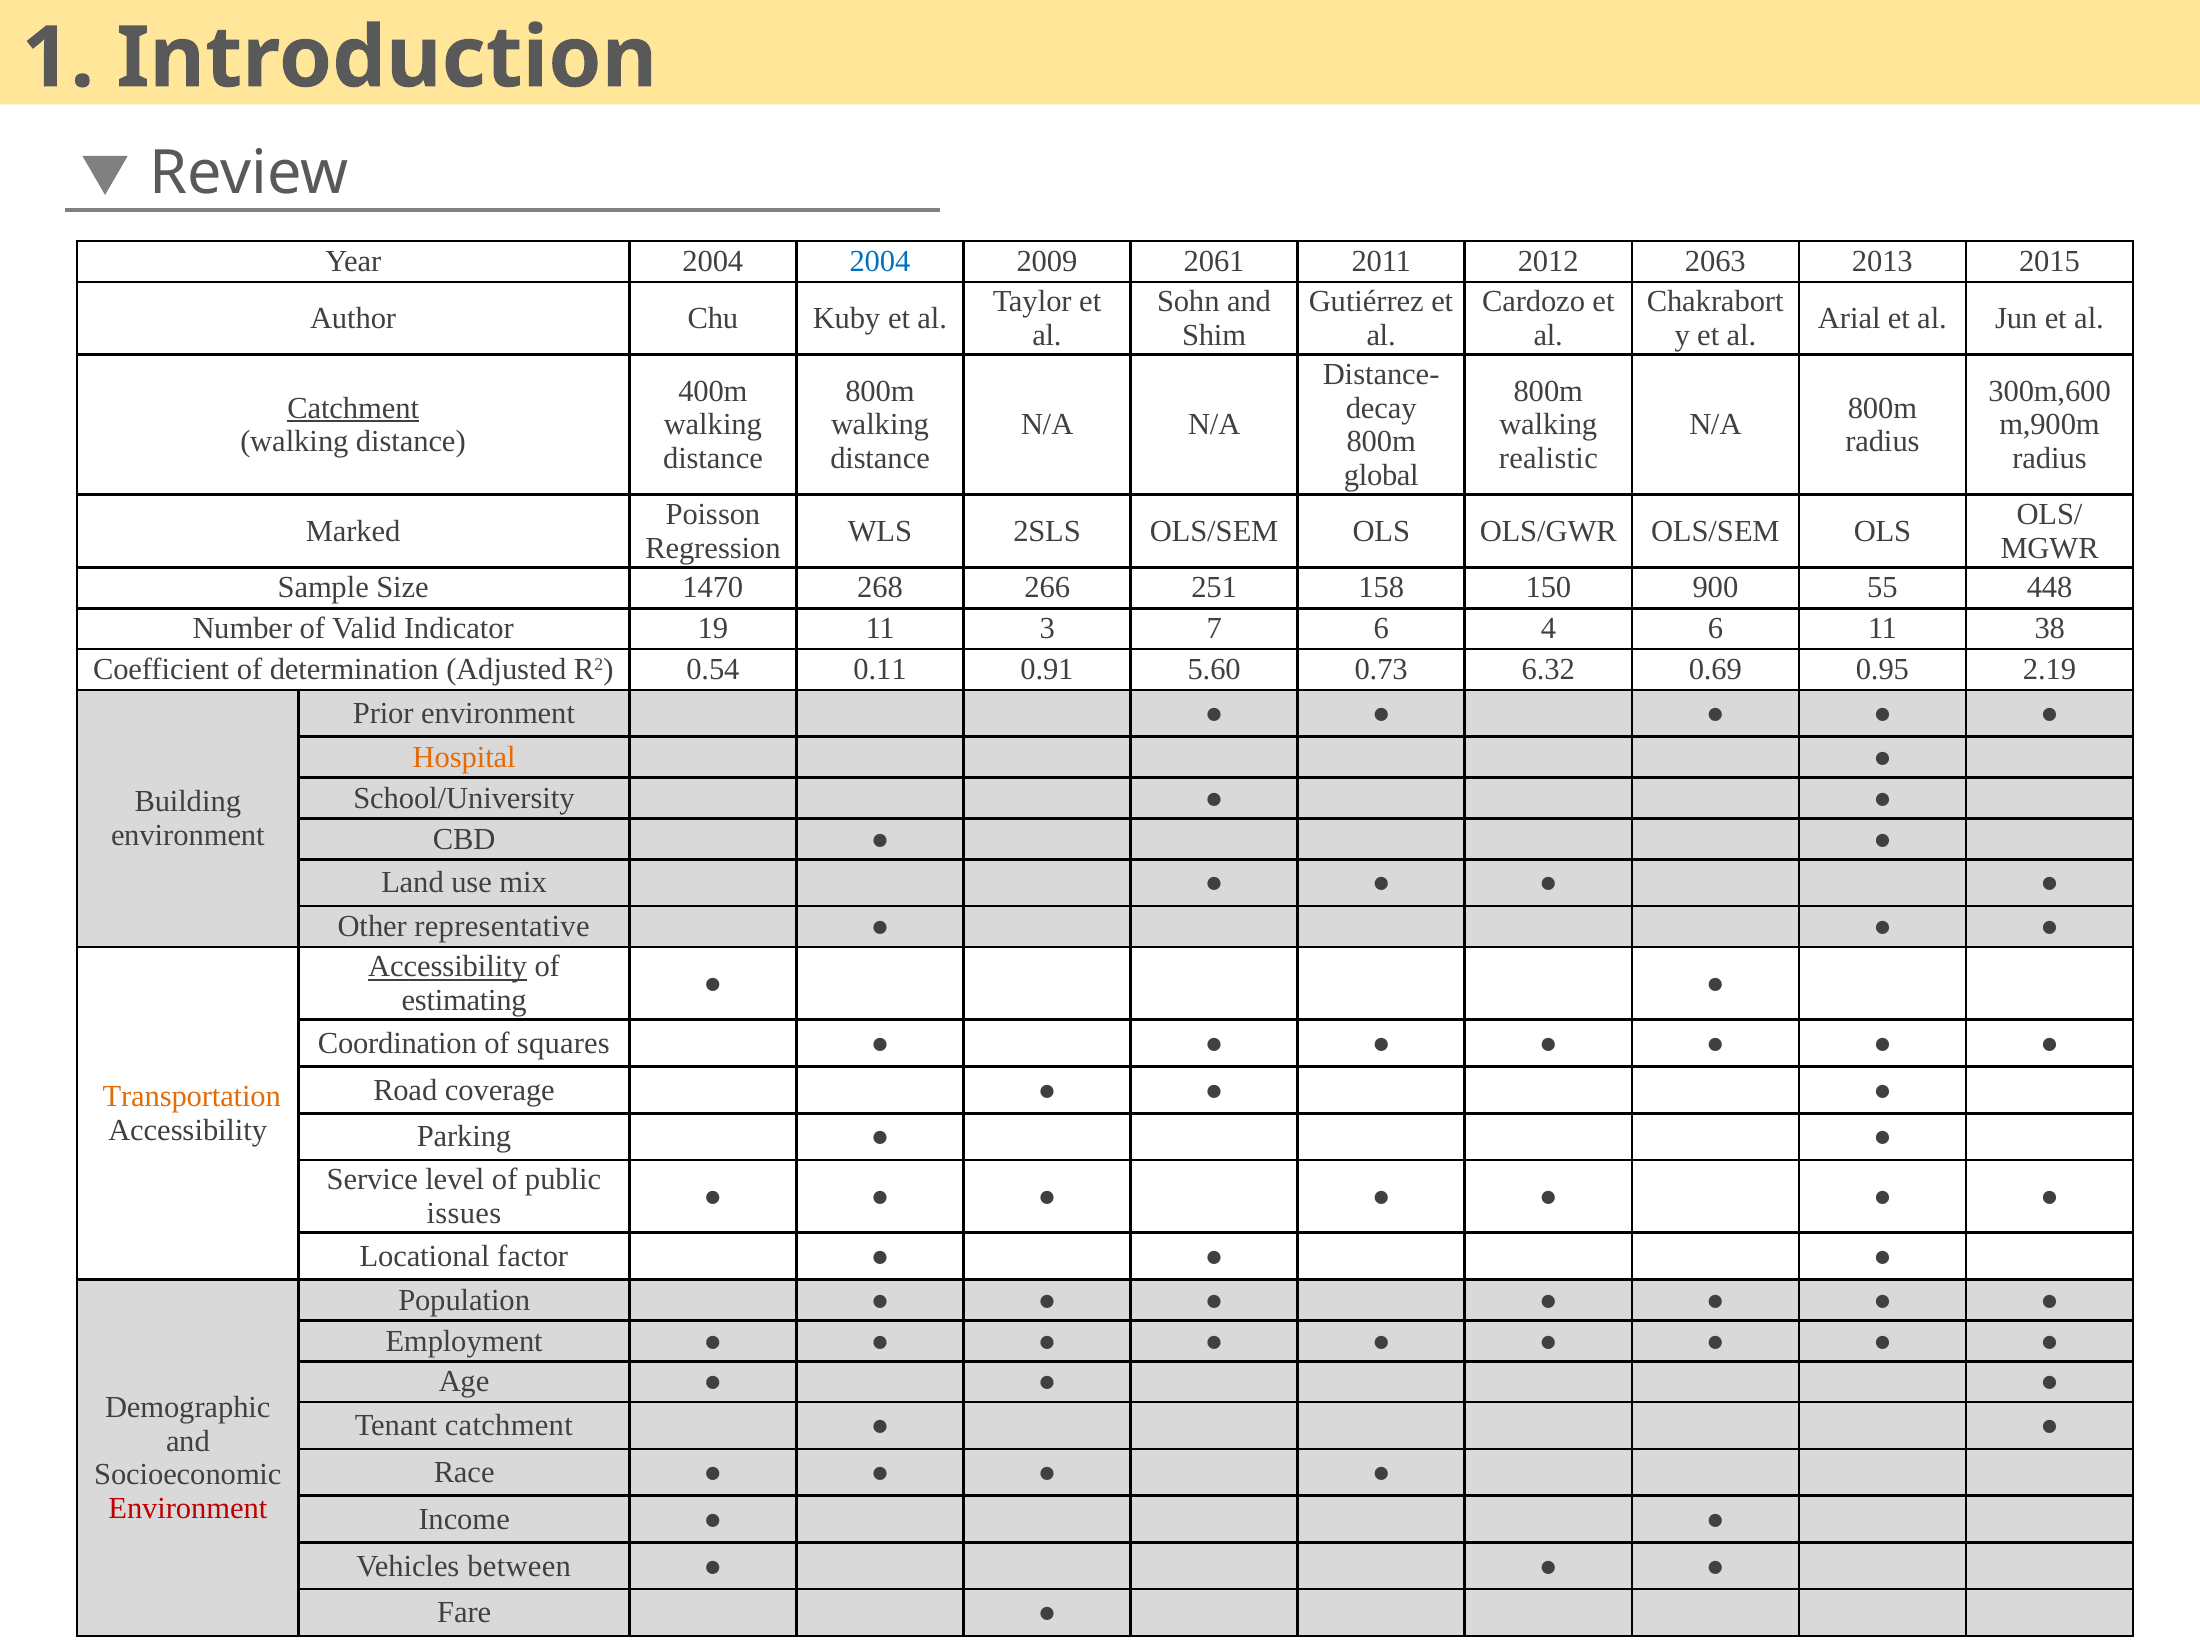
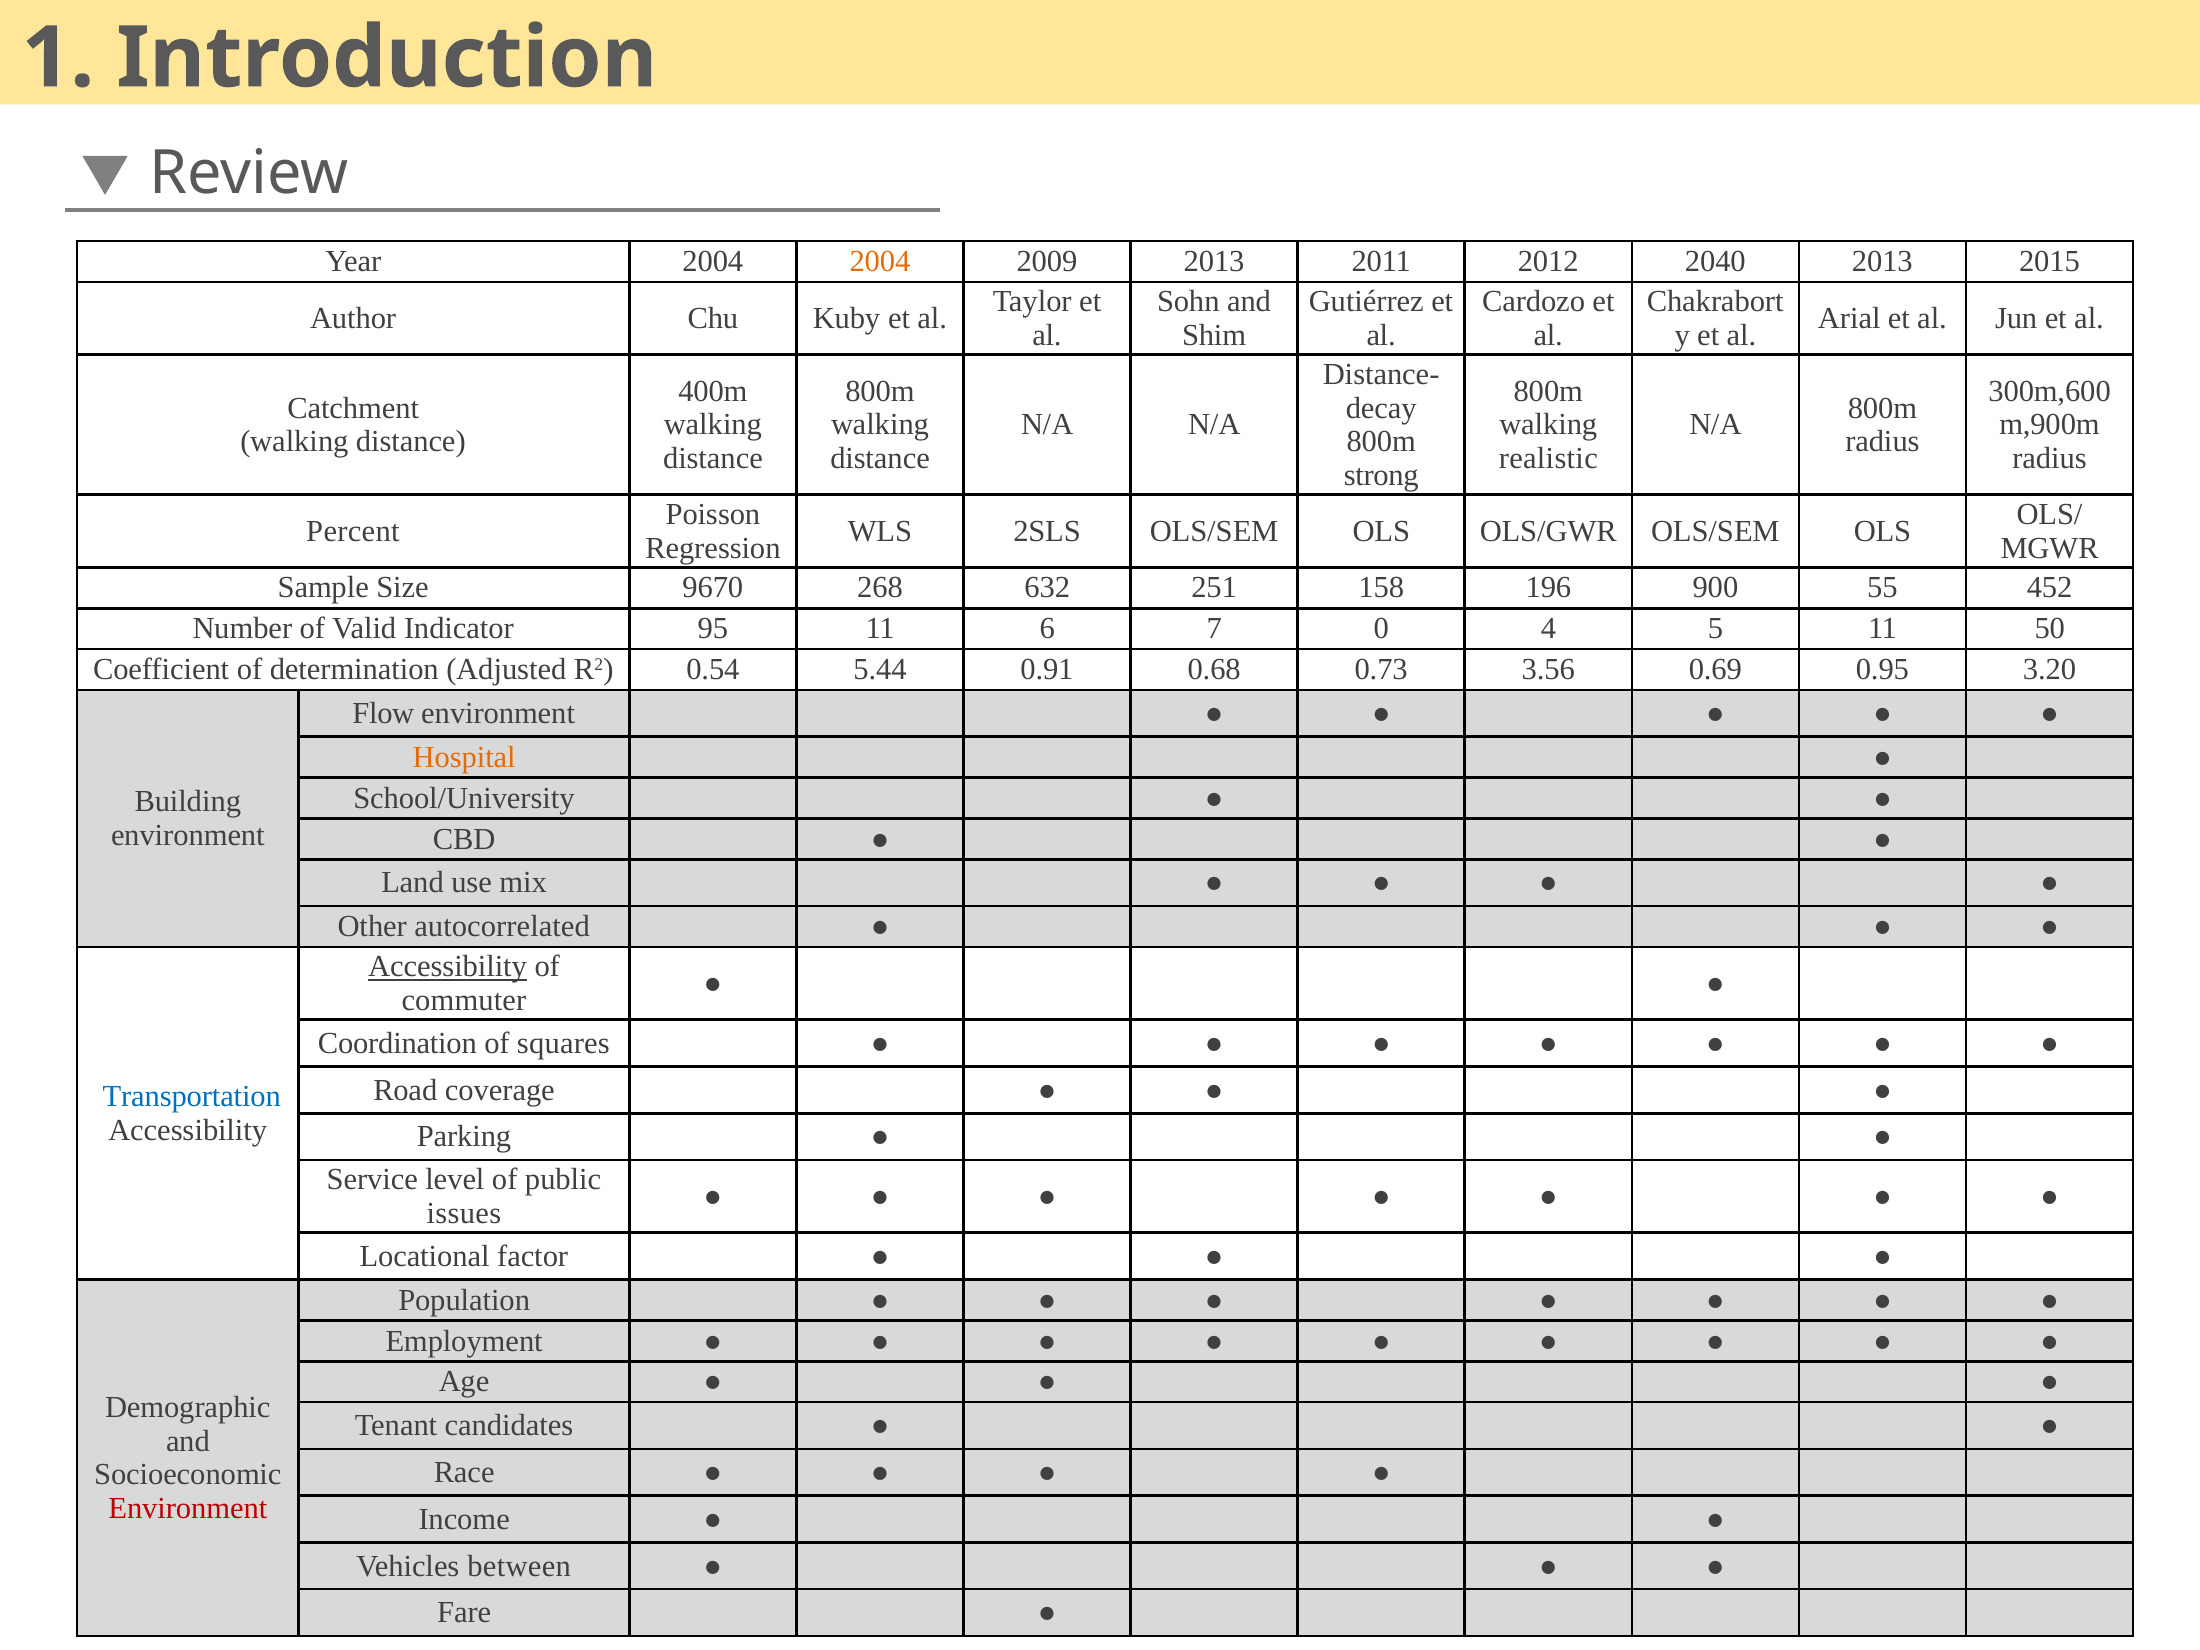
2004 at (880, 262) colour: blue -> orange
2009 2061: 2061 -> 2013
2063: 2063 -> 2040
Catchment at (353, 408) underline: present -> none
global: global -> strong
Marked: Marked -> Percent
1470: 1470 -> 9670
266: 266 -> 632
150: 150 -> 196
448: 448 -> 452
19: 19 -> 95
3: 3 -> 6
7 6: 6 -> 0
4 6: 6 -> 5
38: 38 -> 50
0.11: 0.11 -> 5.44
5.60: 5.60 -> 0.68
6.32: 6.32 -> 3.56
2.19: 2.19 -> 3.20
Prior: Prior -> Flow
representative: representative -> autocorrelated
estimating: estimating -> commuter
Transportation colour: orange -> blue
Tenant catchment: catchment -> candidates
